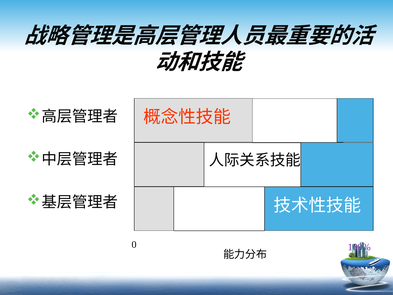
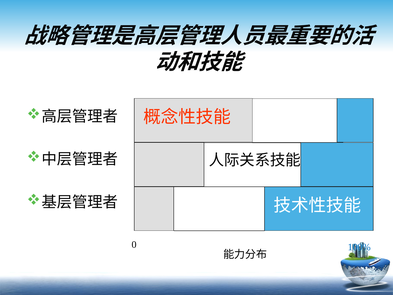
100% colour: purple -> blue
